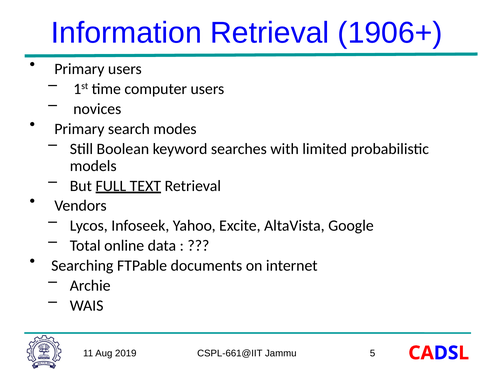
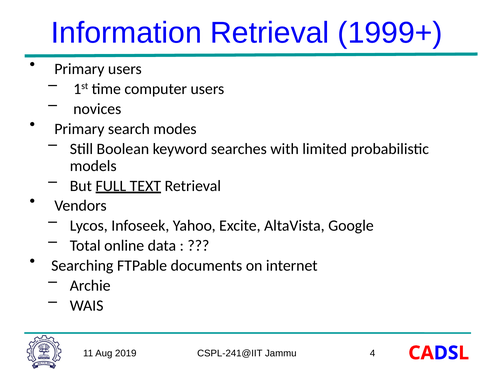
1906+: 1906+ -> 1999+
CSPL-661@IIT: CSPL-661@IIT -> CSPL-241@IIT
5: 5 -> 4
